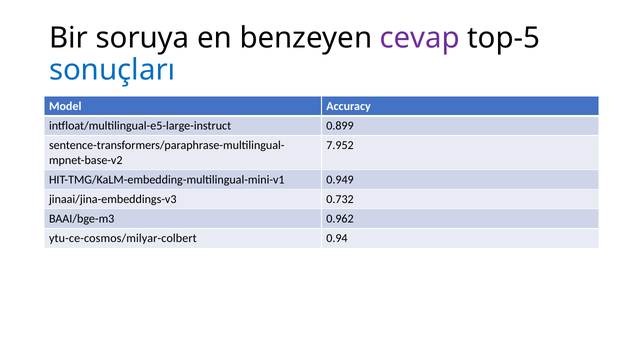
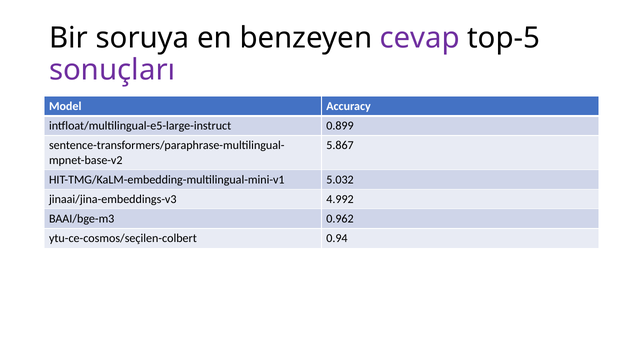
sonuçları colour: blue -> purple
7.952: 7.952 -> 5.867
0.949: 0.949 -> 5.032
0.732: 0.732 -> 4.992
ytu-ce-cosmos/milyar-colbert: ytu-ce-cosmos/milyar-colbert -> ytu-ce-cosmos/seçilen-colbert
